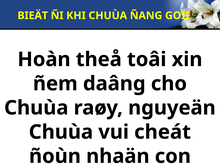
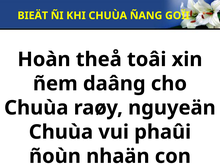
cheát: cheát -> phaûi
